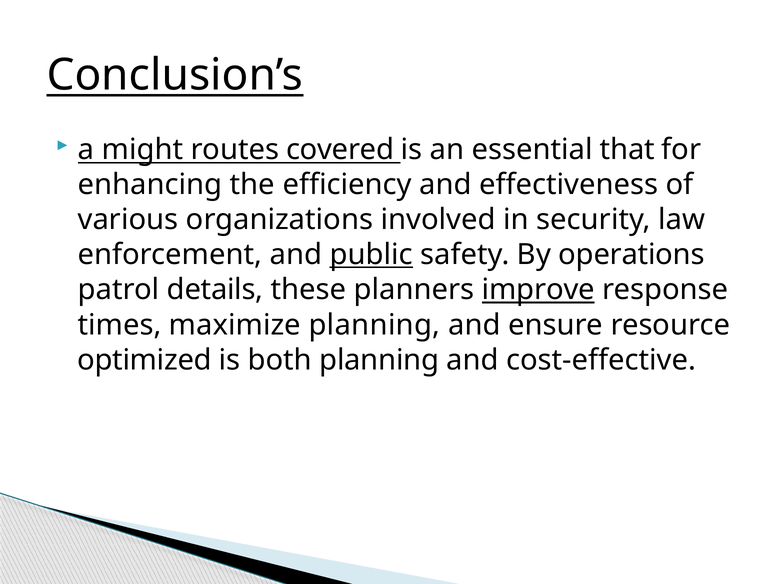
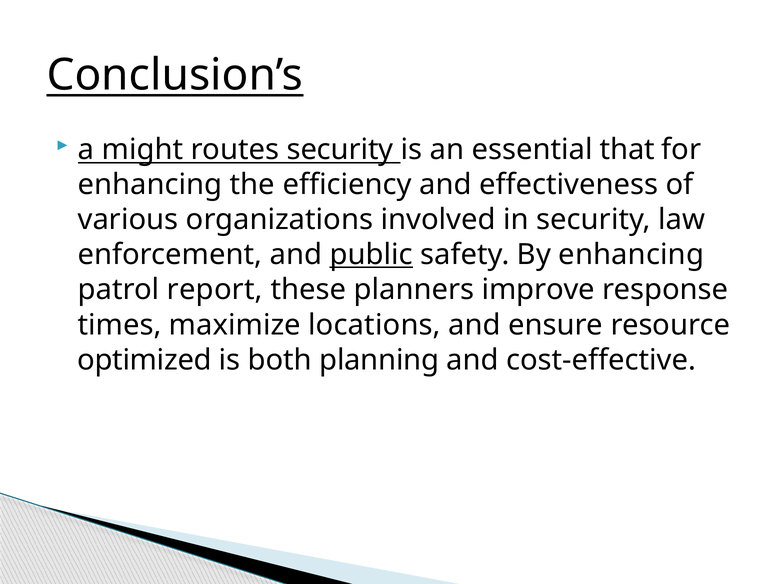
routes covered: covered -> security
By operations: operations -> enhancing
details: details -> report
improve underline: present -> none
maximize planning: planning -> locations
